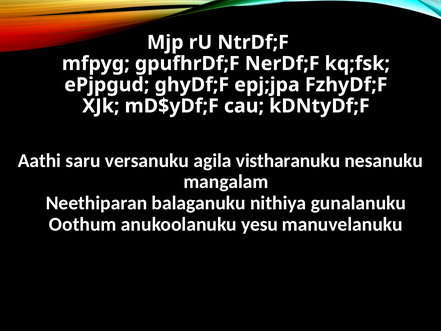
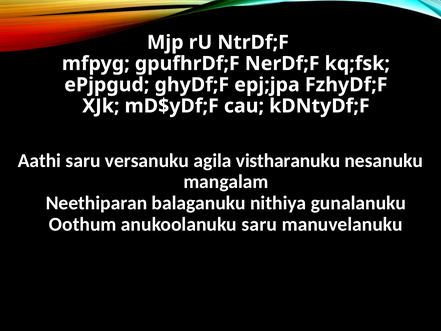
anukoolanuku yesu: yesu -> saru
